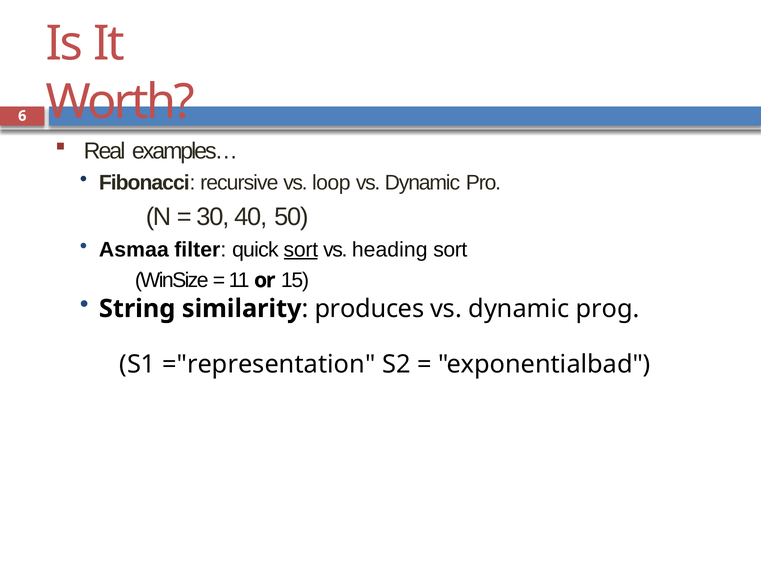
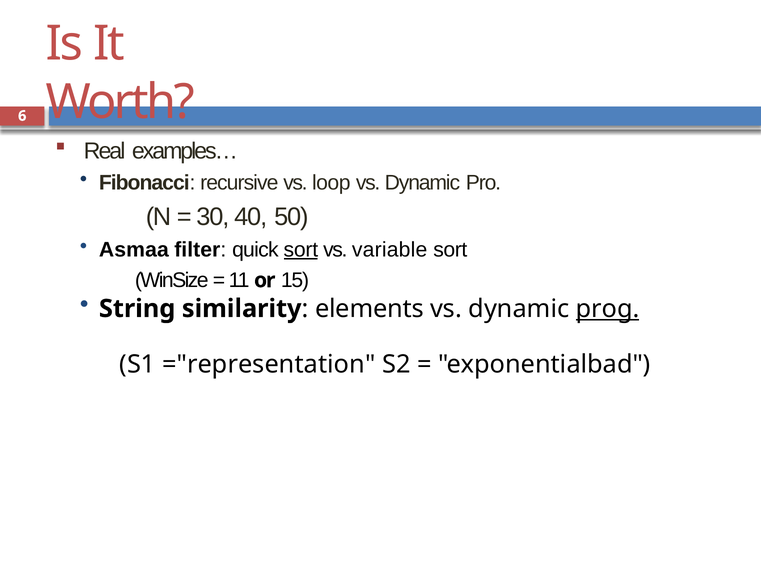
heading: heading -> variable
produces: produces -> elements
prog underline: none -> present
